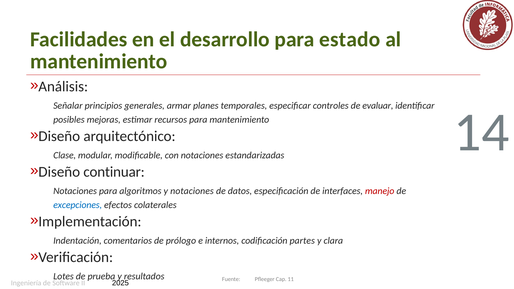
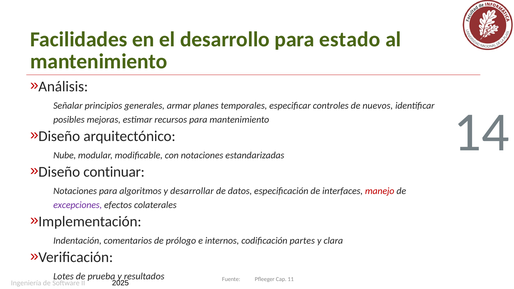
evaluar: evaluar -> nuevos
Clase: Clase -> Nube
y notaciones: notaciones -> desarrollar
excepciones colour: blue -> purple
